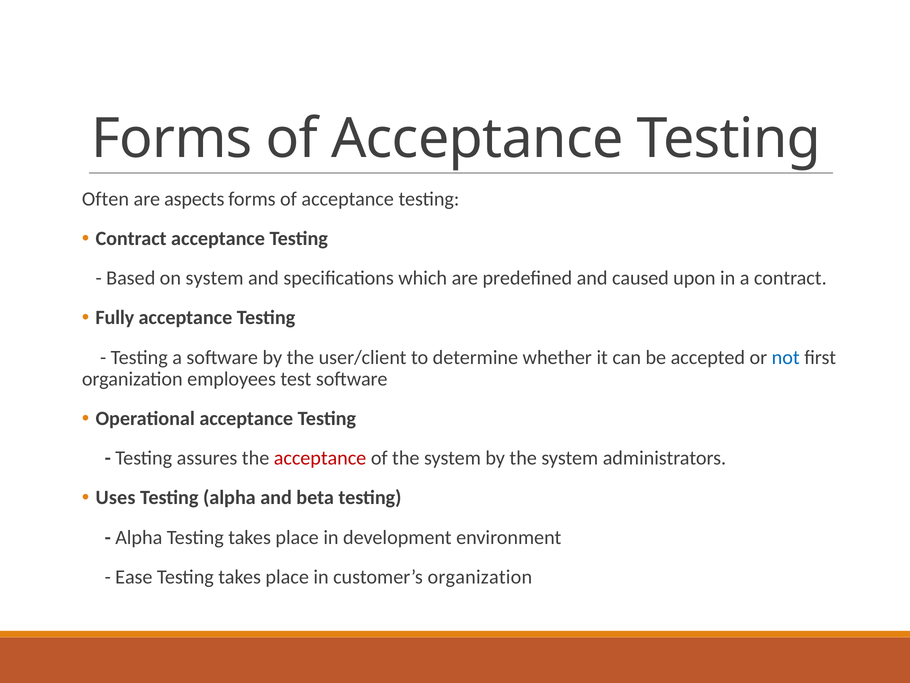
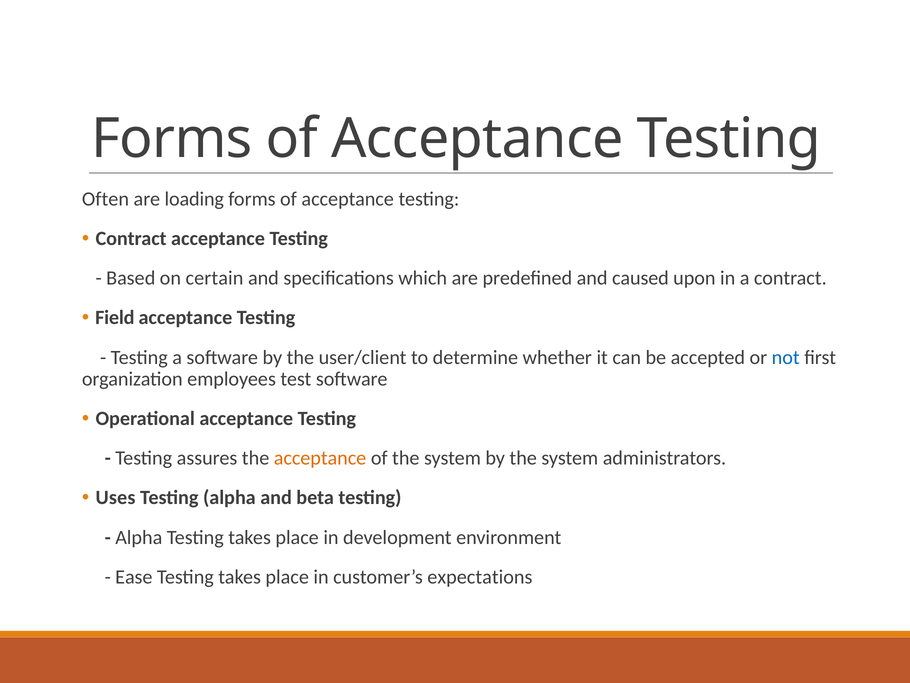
aspects: aspects -> loading
on system: system -> certain
Fully: Fully -> Field
acceptance at (320, 458) colour: red -> orange
customer’s organization: organization -> expectations
